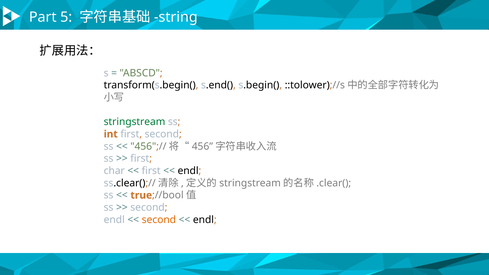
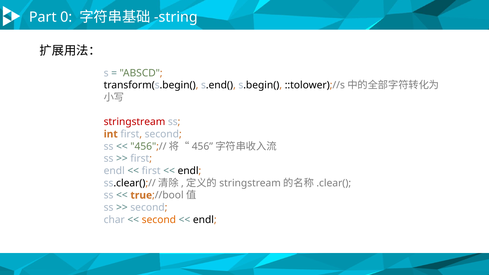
5: 5 -> 0
stringstream at (134, 122) colour: green -> red
char at (114, 171): char -> endl
endl at (114, 220): endl -> char
